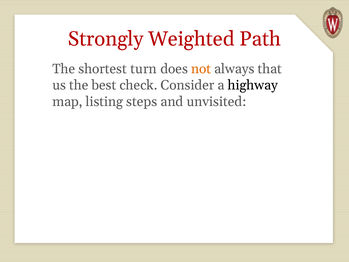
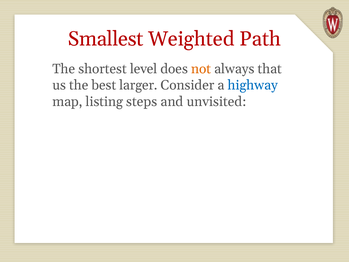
Strongly: Strongly -> Smallest
turn: turn -> level
check: check -> larger
highway colour: black -> blue
